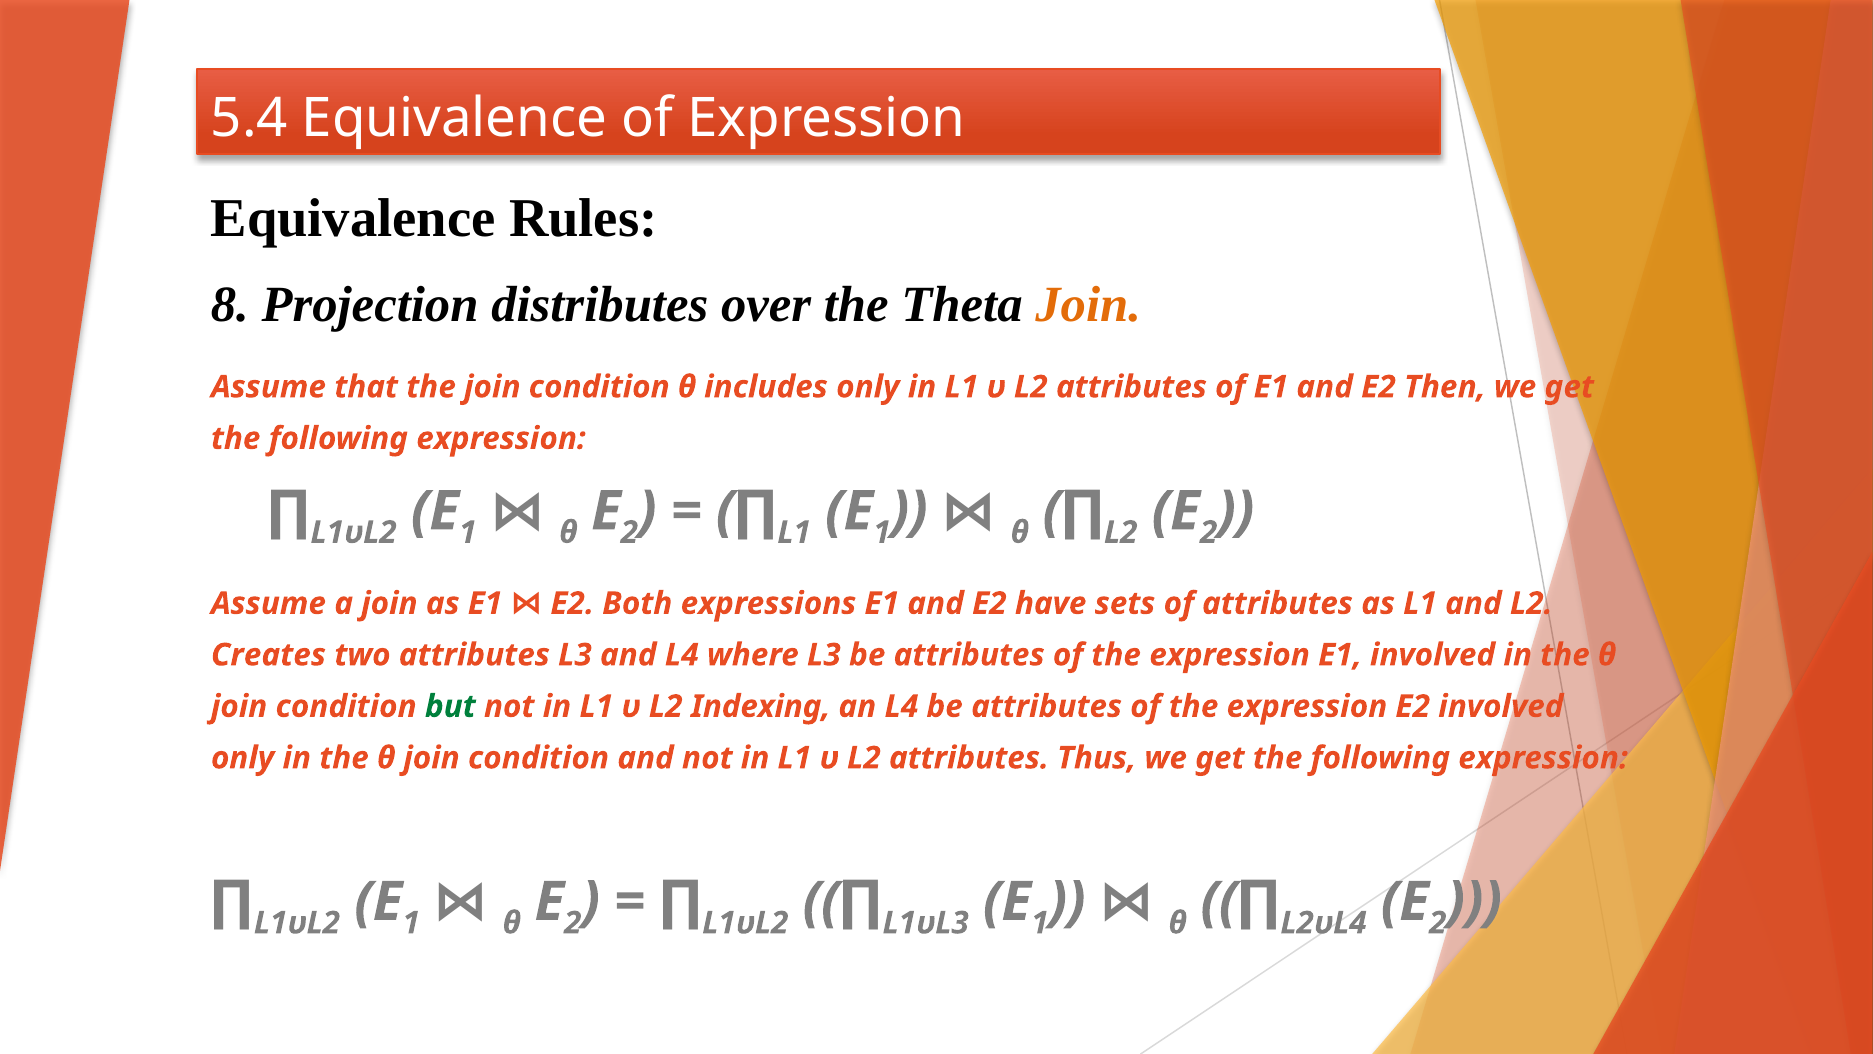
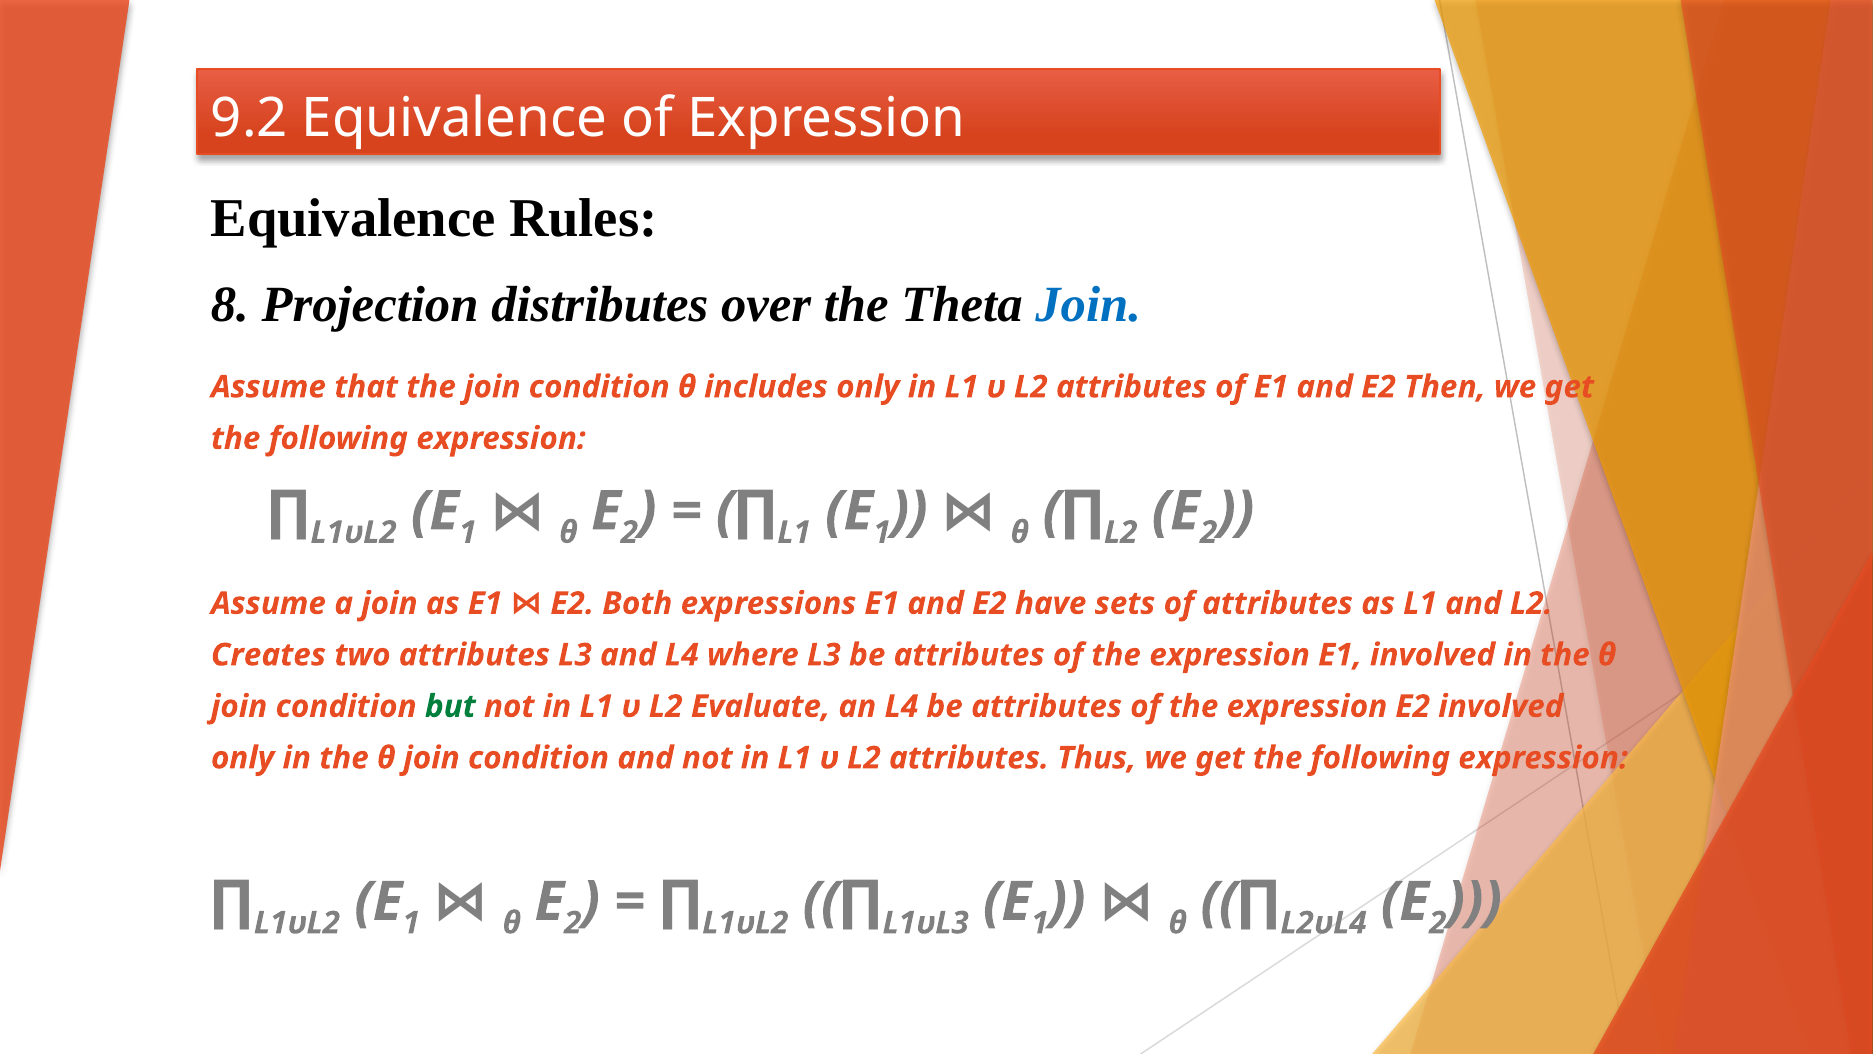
5.4: 5.4 -> 9.2
Join at (1088, 305) colour: orange -> blue
Indexing: Indexing -> Evaluate
